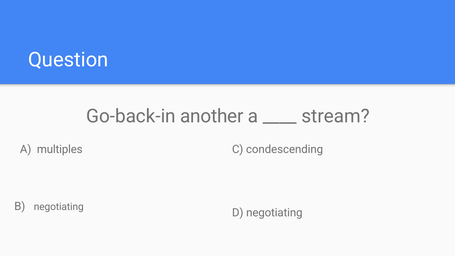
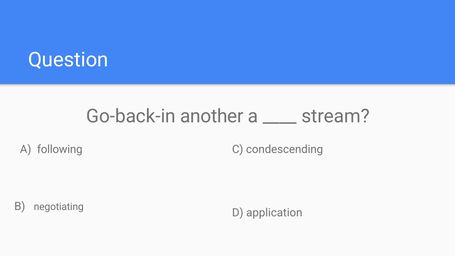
multiples: multiples -> following
D negotiating: negotiating -> application
